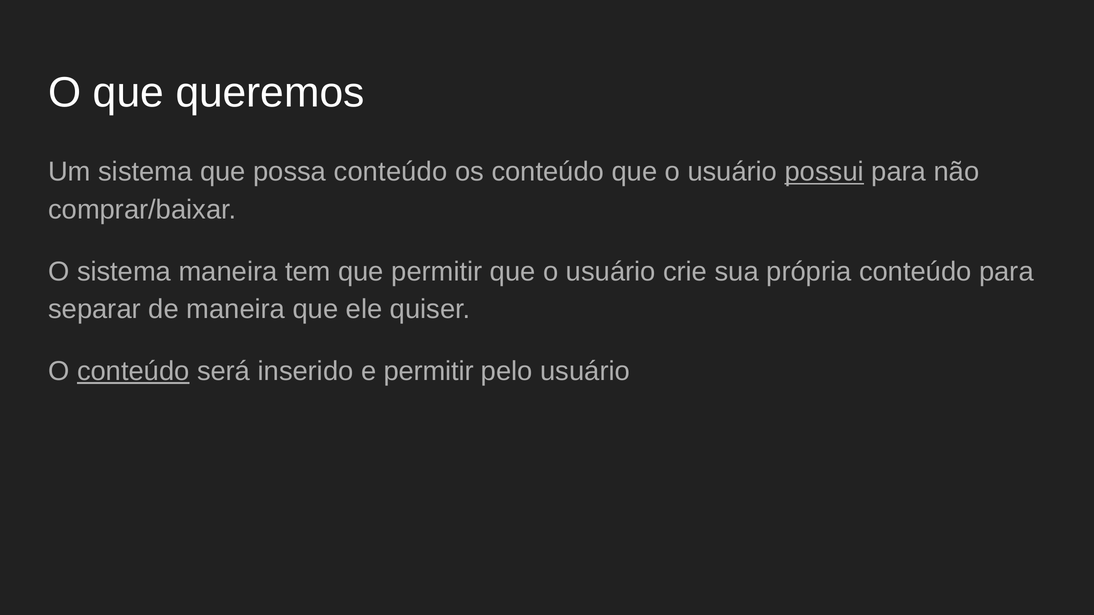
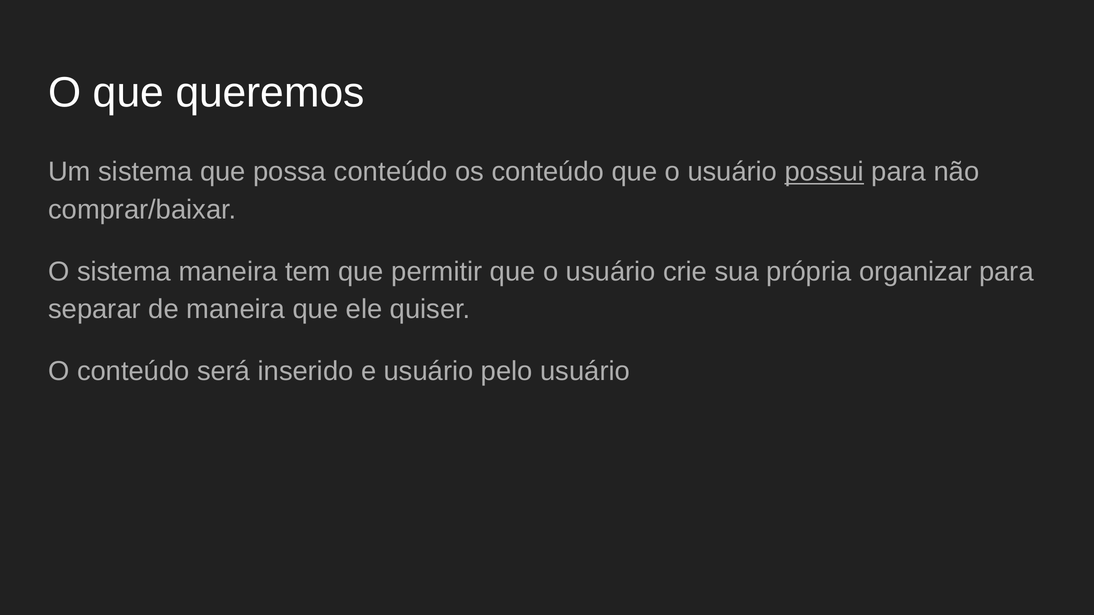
própria conteúdo: conteúdo -> organizar
conteúdo at (133, 372) underline: present -> none
e permitir: permitir -> usuário
